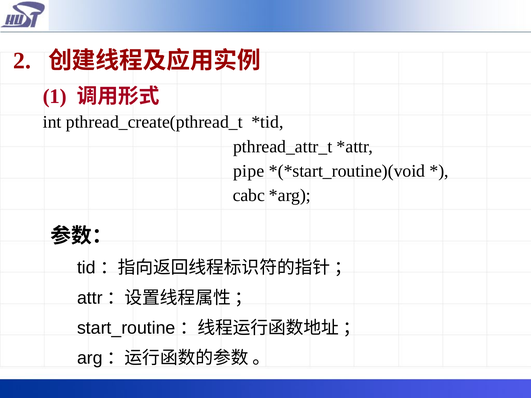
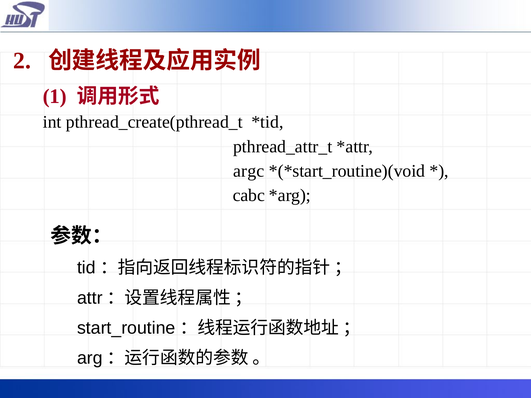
pipe: pipe -> argc
